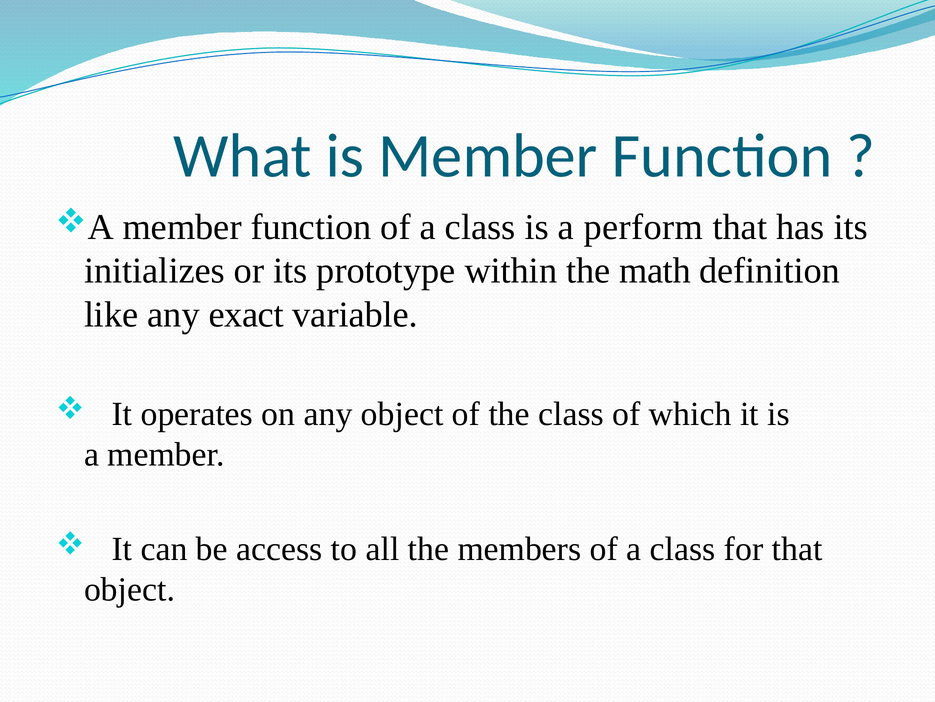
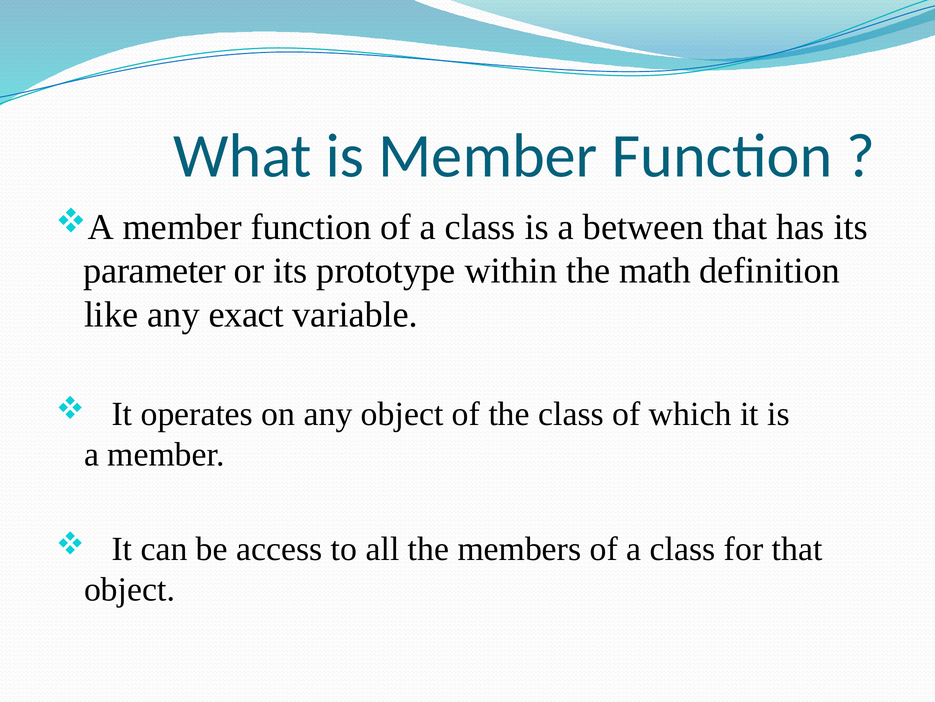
perform: perform -> between
initializes: initializes -> parameter
